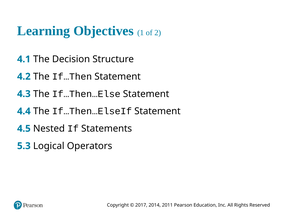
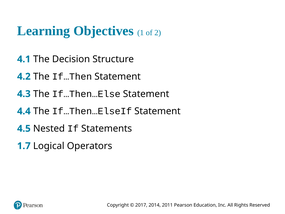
5.3: 5.3 -> 1.7
